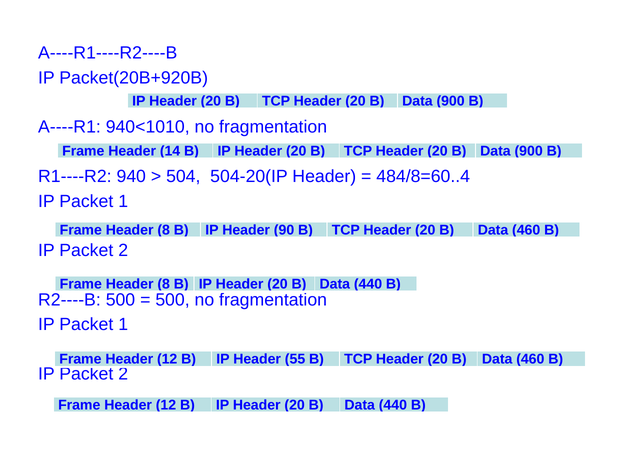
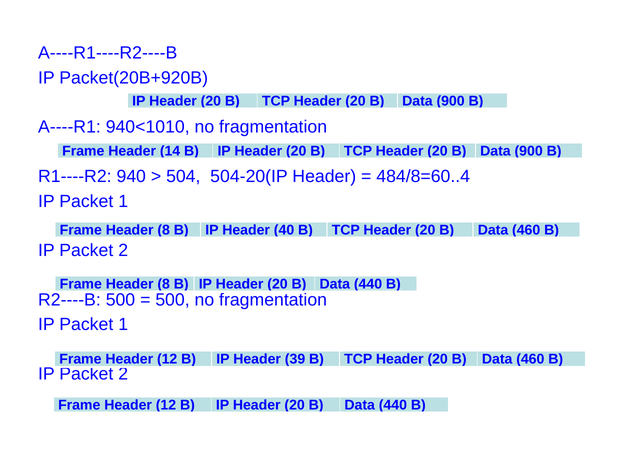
90: 90 -> 40
55: 55 -> 39
